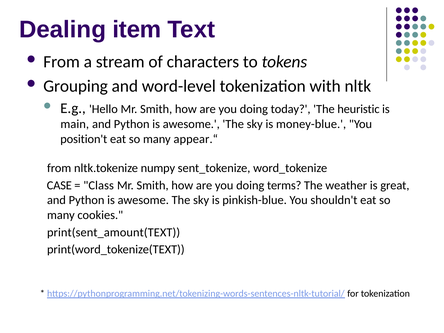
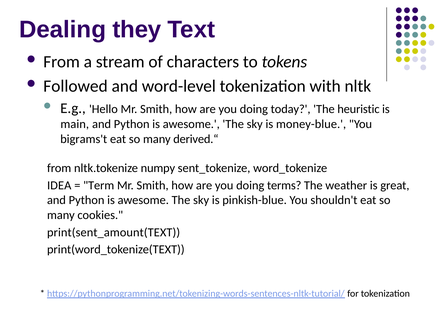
item: item -> they
Grouping: Grouping -> Followed
position't: position't -> bigrams't
appear.“: appear.“ -> derived.“
CASE: CASE -> IDEA
Class: Class -> Term
